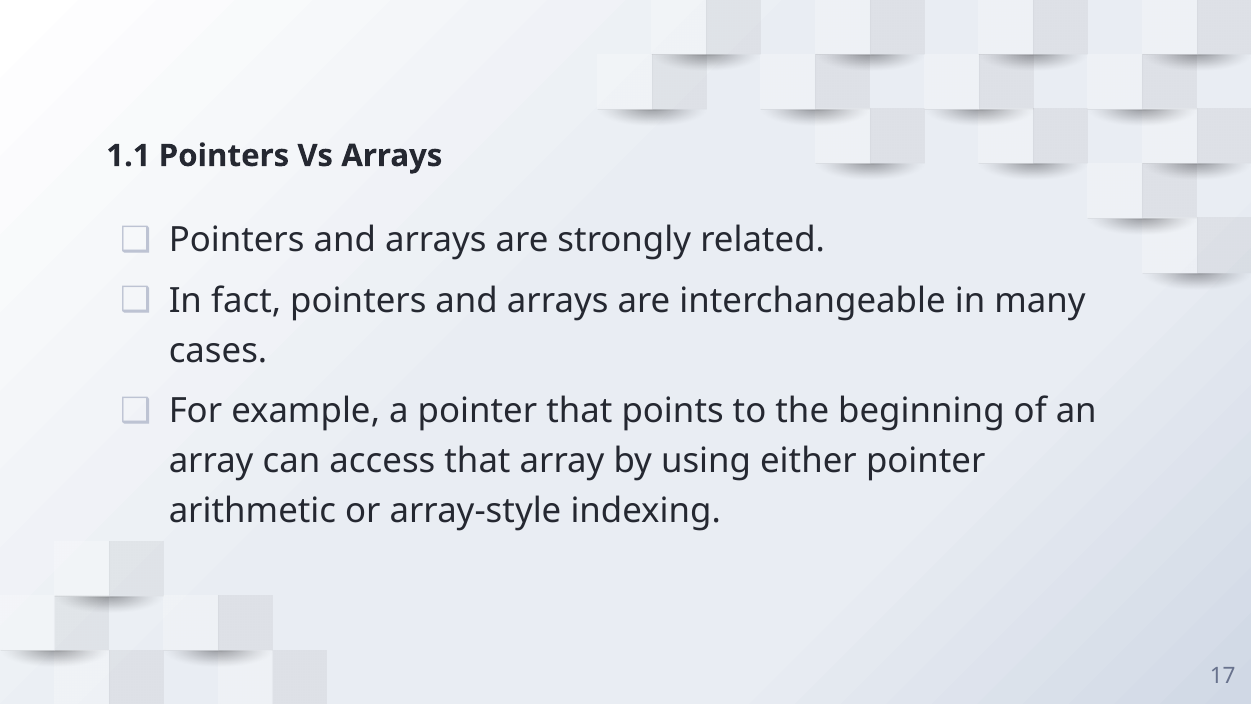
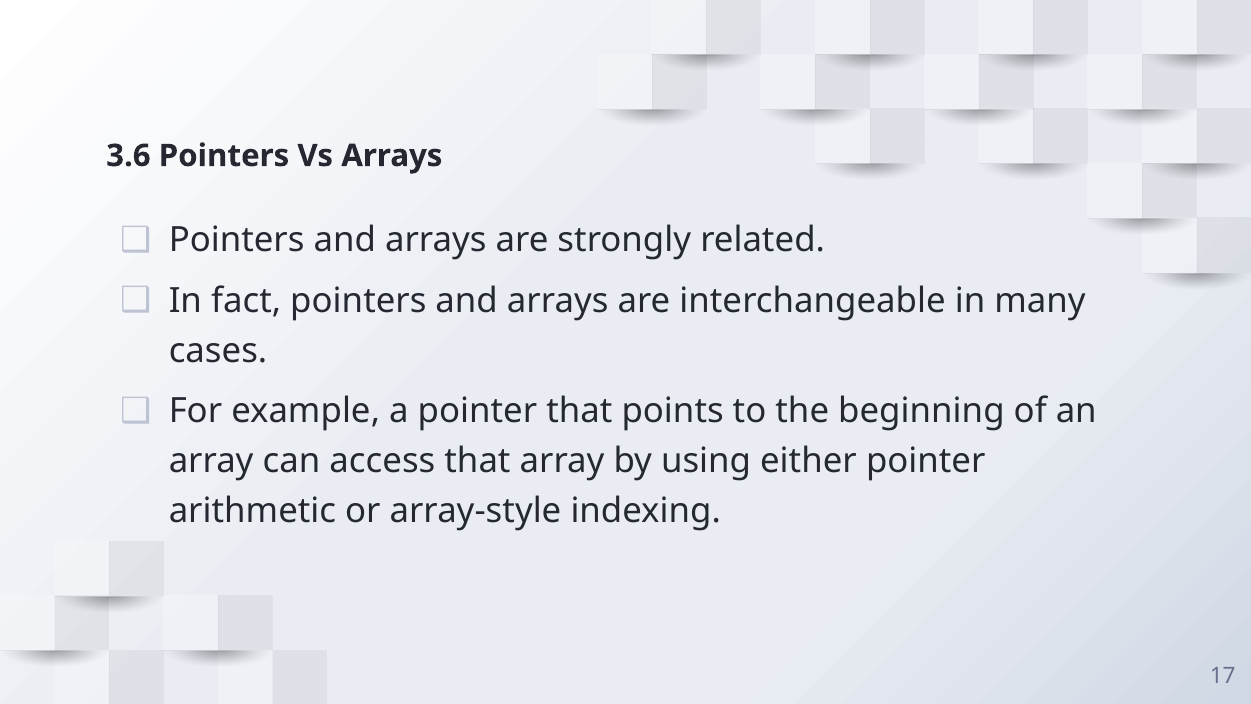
1.1: 1.1 -> 3.6
